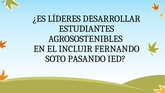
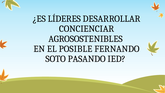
ESTUDIANTES: ESTUDIANTES -> CONCIENCIAR
INCLUIR: INCLUIR -> POSIBLE
